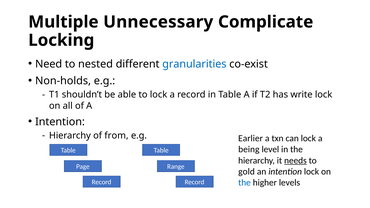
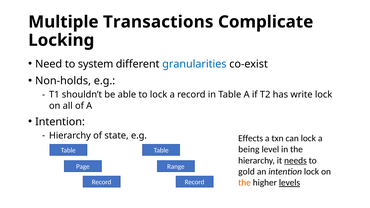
Unnecessary: Unnecessary -> Transactions
nested: nested -> system
from: from -> state
Earlier: Earlier -> Effects
the at (245, 183) colour: blue -> orange
levels underline: none -> present
